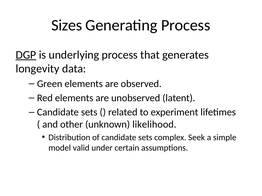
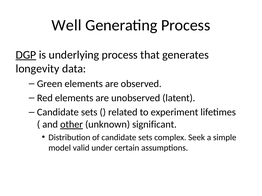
Sizes: Sizes -> Well
other underline: none -> present
likelihood: likelihood -> significant
